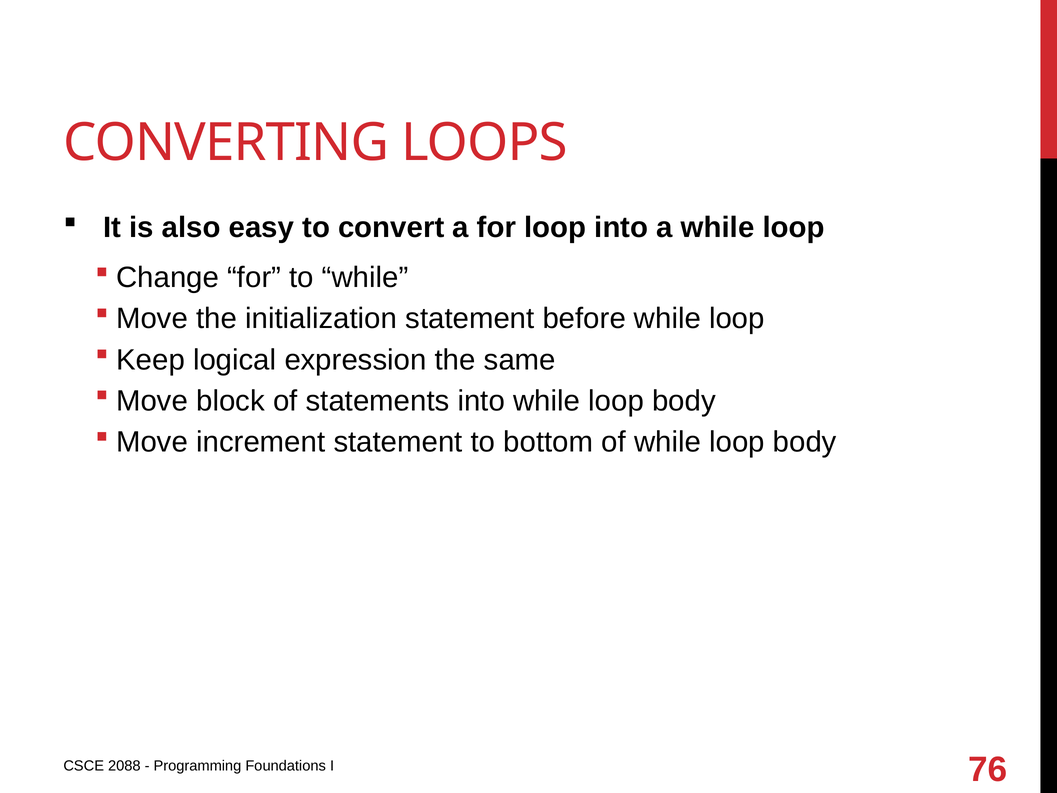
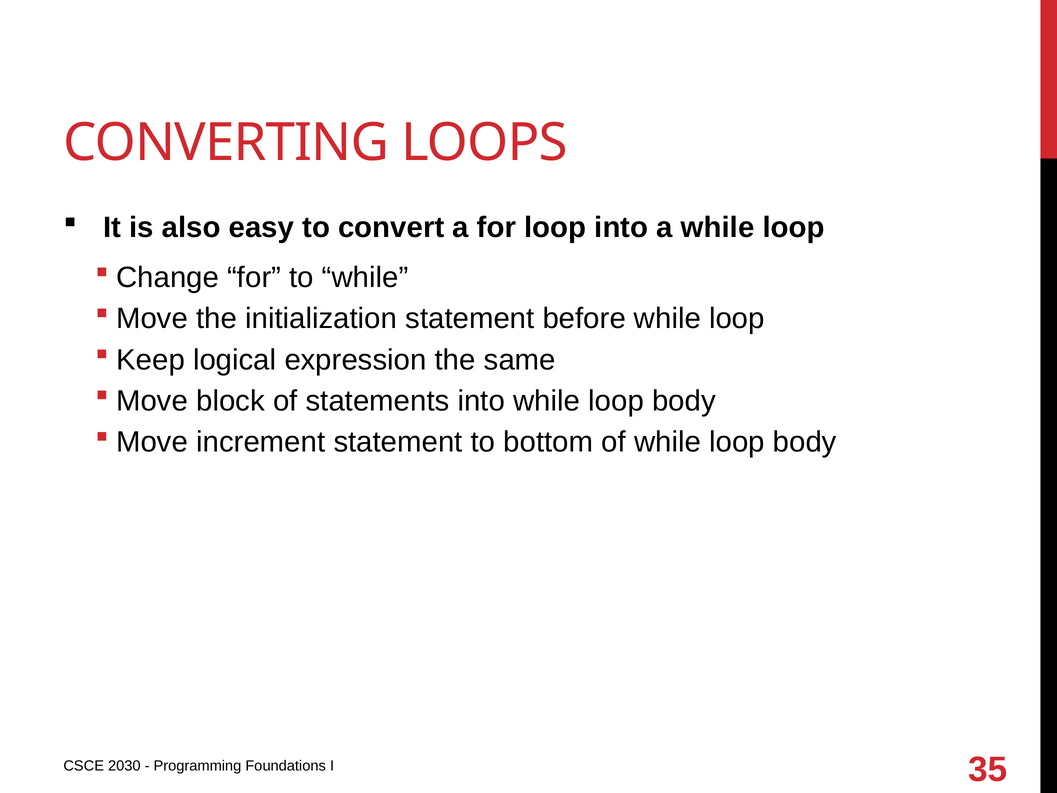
2088: 2088 -> 2030
76: 76 -> 35
